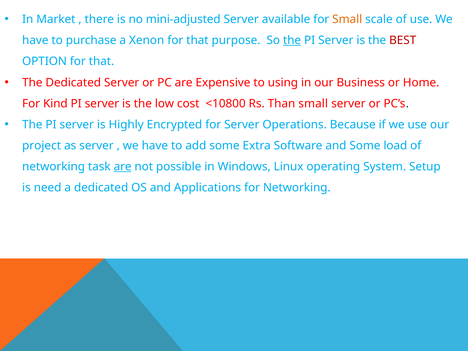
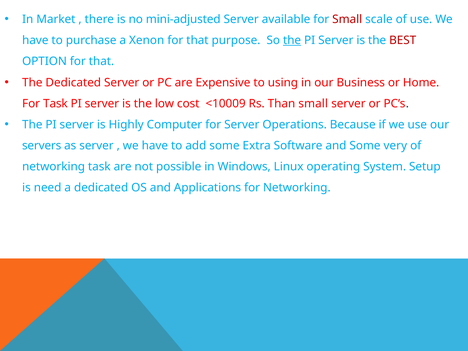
Small at (347, 19) colour: orange -> red
For Kind: Kind -> Task
<10800: <10800 -> <10009
Encrypted: Encrypted -> Computer
project: project -> servers
load: load -> very
are at (123, 167) underline: present -> none
